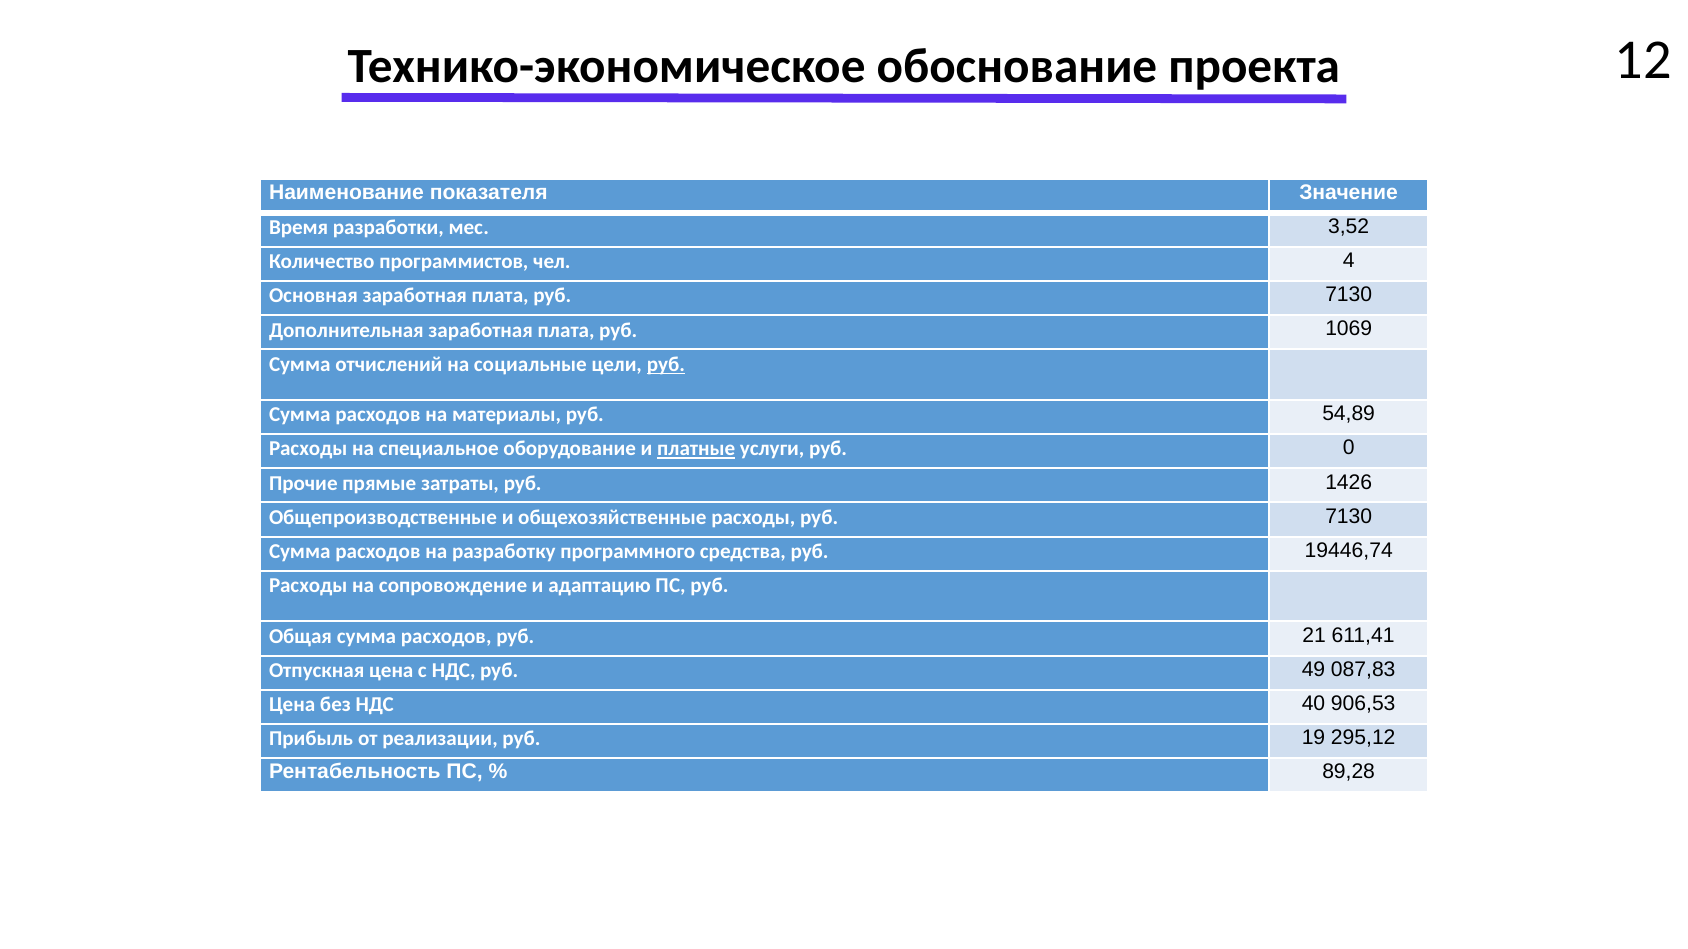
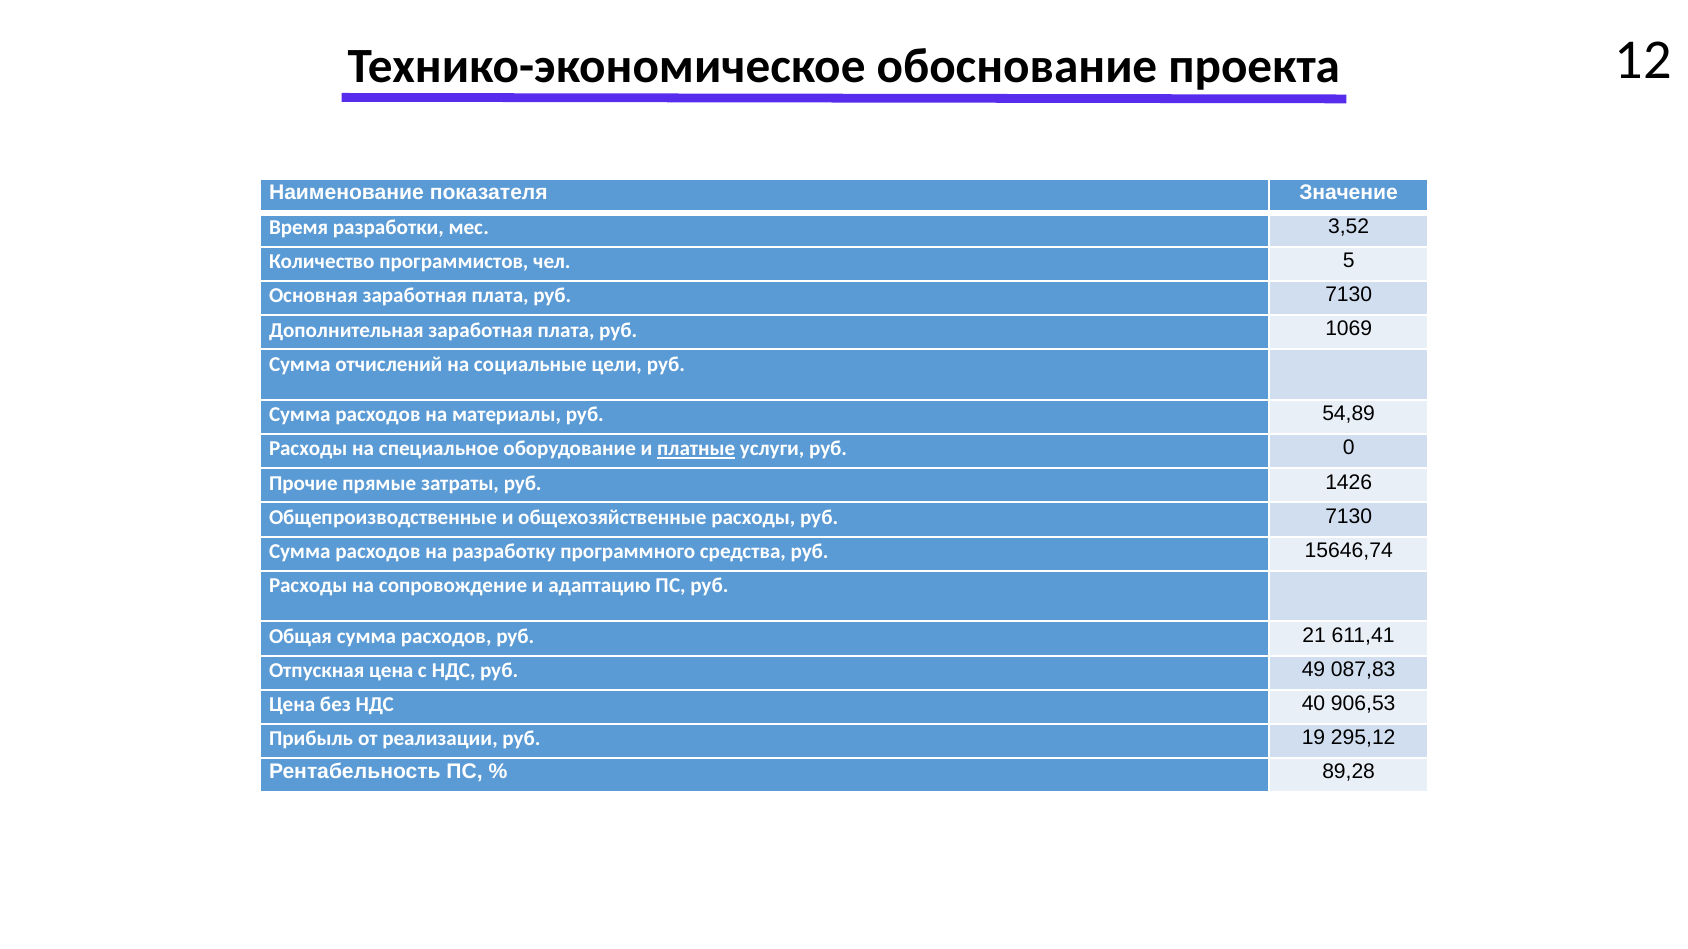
4: 4 -> 5
руб at (666, 364) underline: present -> none
19446,74: 19446,74 -> 15646,74
